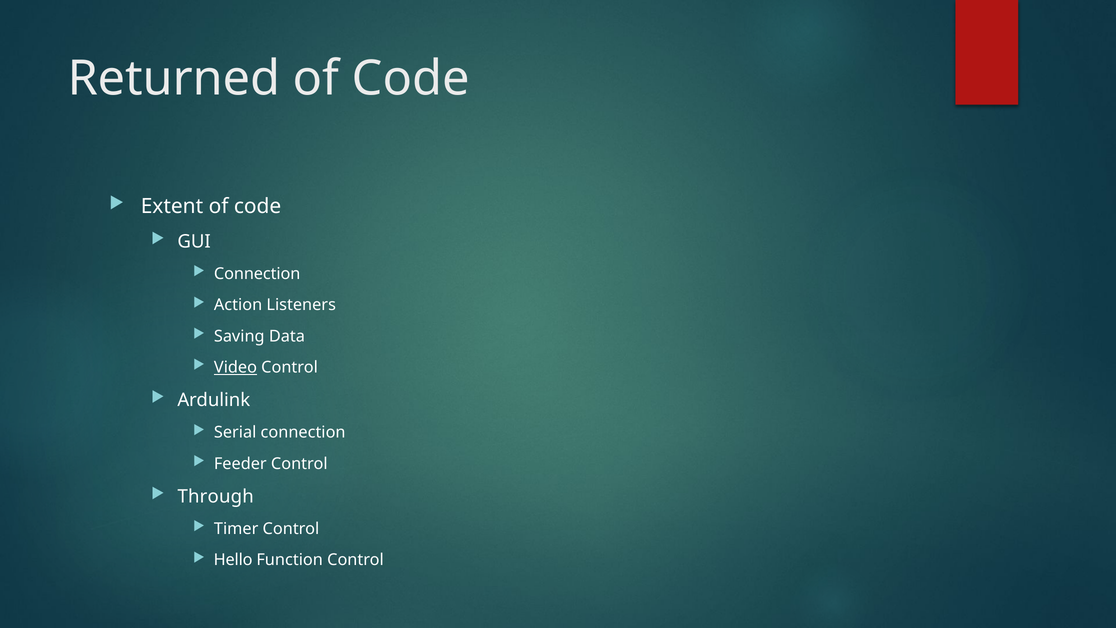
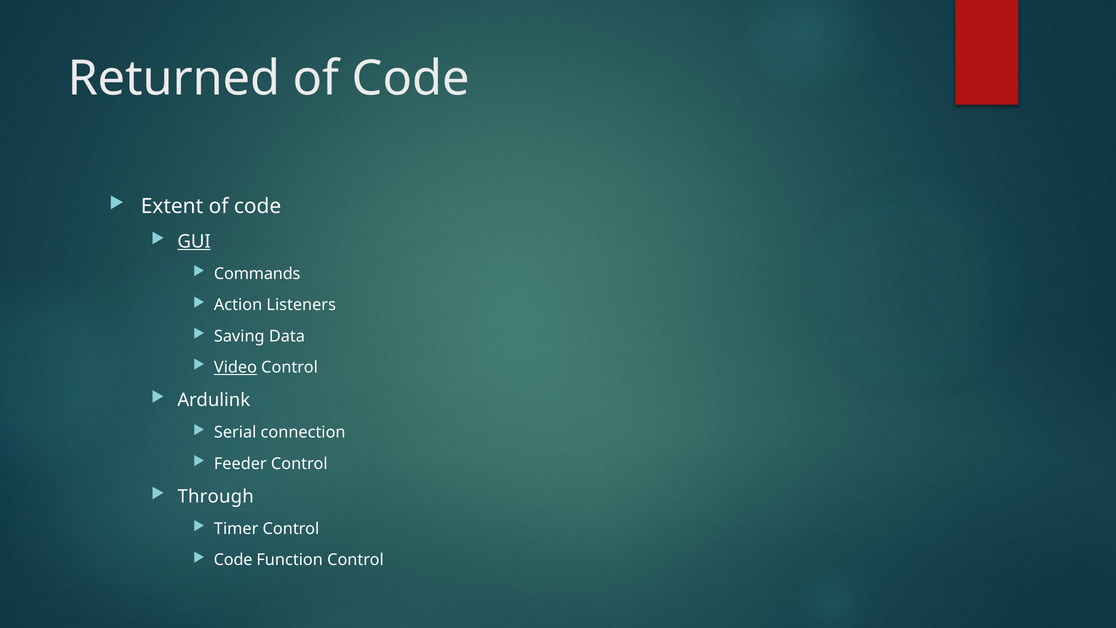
GUI underline: none -> present
Connection at (257, 274): Connection -> Commands
Hello at (233, 560): Hello -> Code
